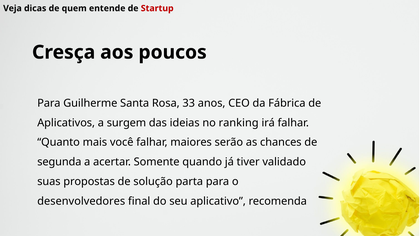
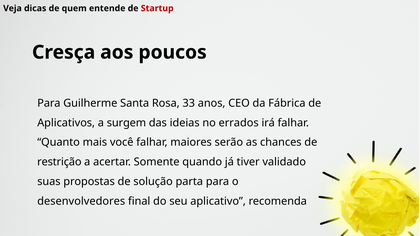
ranking: ranking -> errados
segunda: segunda -> restrição
